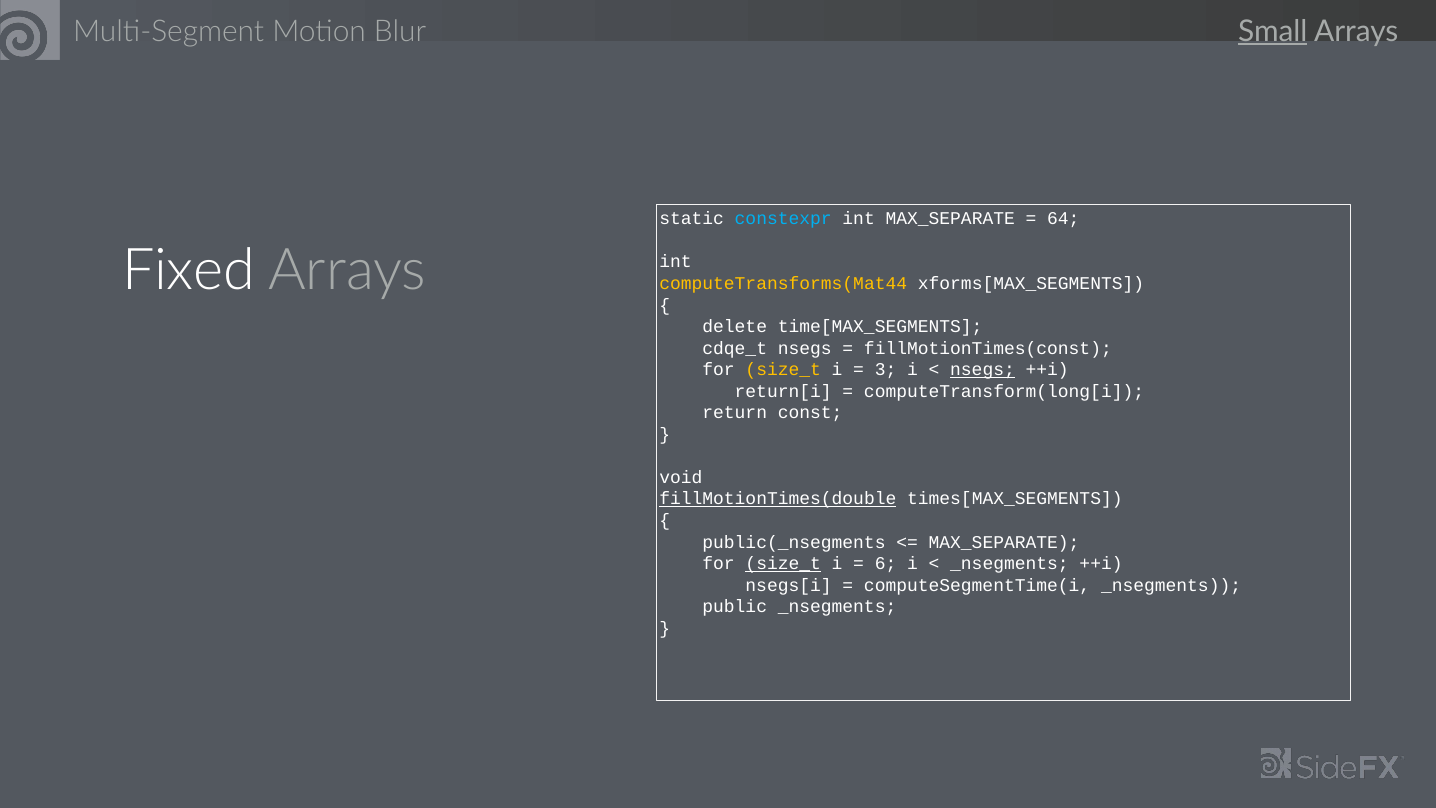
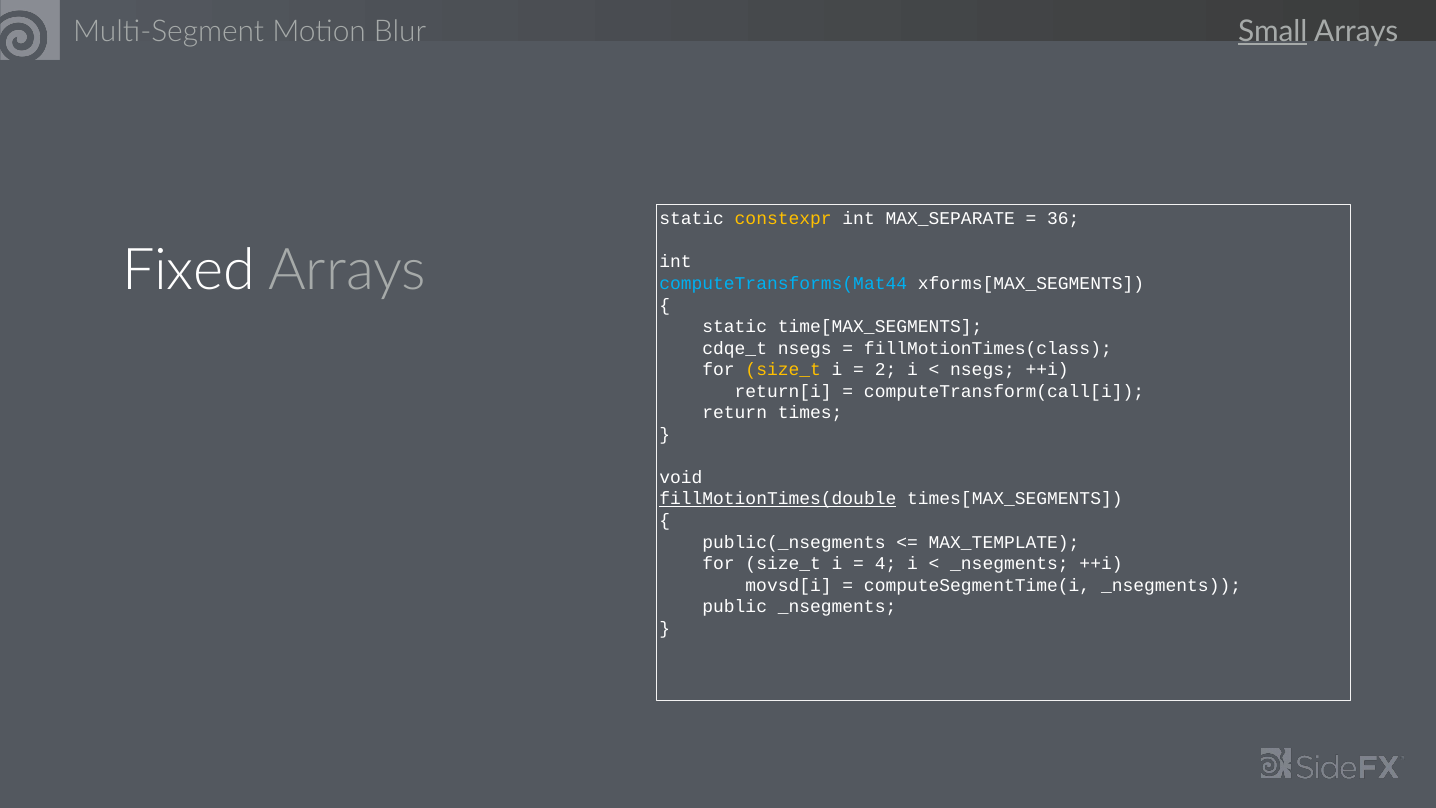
constexpr colour: light blue -> yellow
64: 64 -> 36
computeTransforms(Mat44 colour: yellow -> light blue
delete at (735, 327): delete -> static
fillMotionTimes(const: fillMotionTimes(const -> fillMotionTimes(class
3: 3 -> 2
nsegs at (983, 370) underline: present -> none
computeTransform(long[i: computeTransform(long[i -> computeTransform(call[i
const: const -> times
MAX_SEPARATE at (1004, 542): MAX_SEPARATE -> MAX_TEMPLATE
size_t at (783, 564) underline: present -> none
6: 6 -> 4
nsegs[i: nsegs[i -> movsd[i
